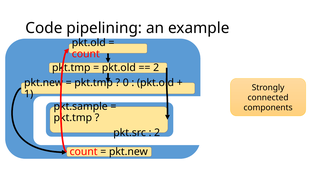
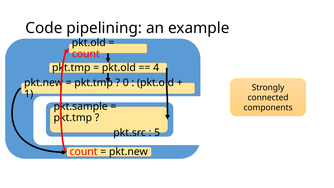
2 at (156, 68): 2 -> 4
2 at (157, 133): 2 -> 5
